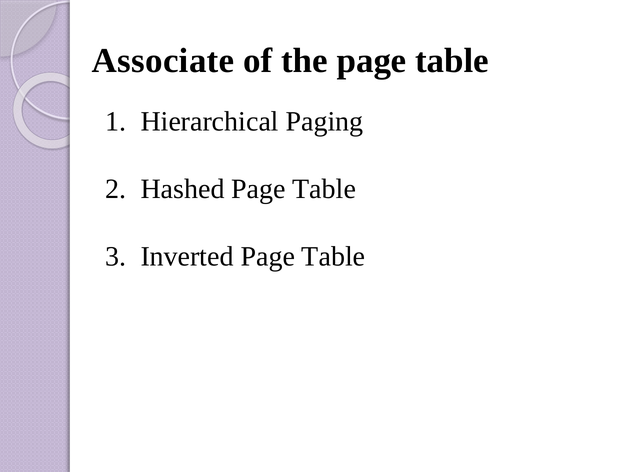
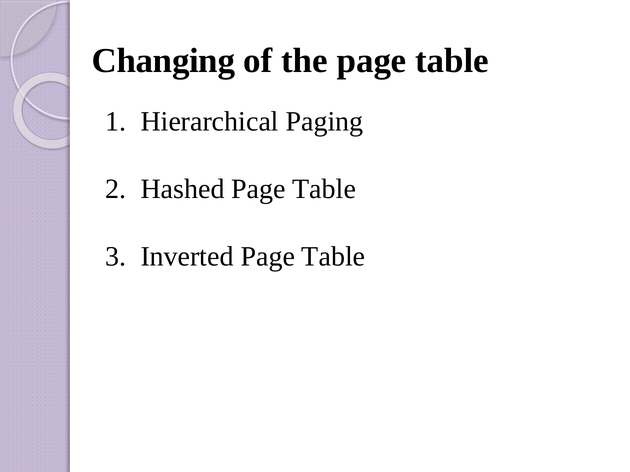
Associate: Associate -> Changing
